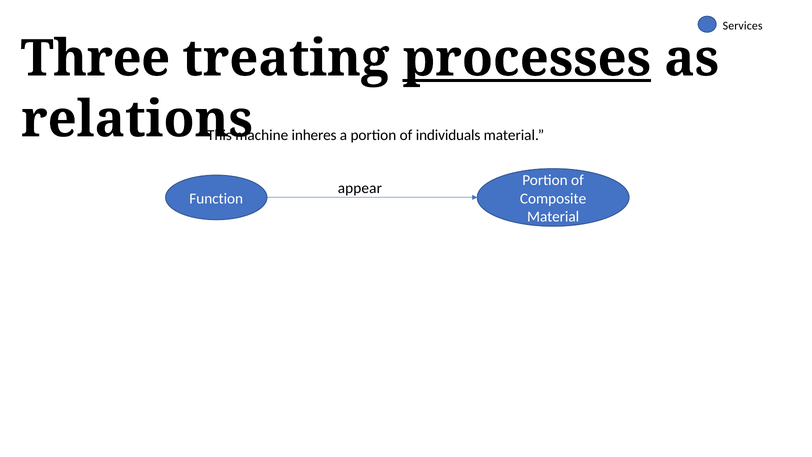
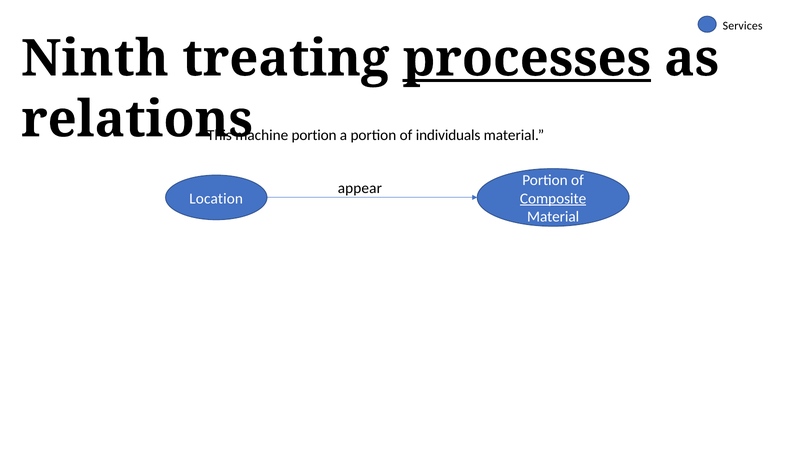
Three: Three -> Ninth
machine inheres: inheres -> portion
Function: Function -> Location
Composite underline: none -> present
